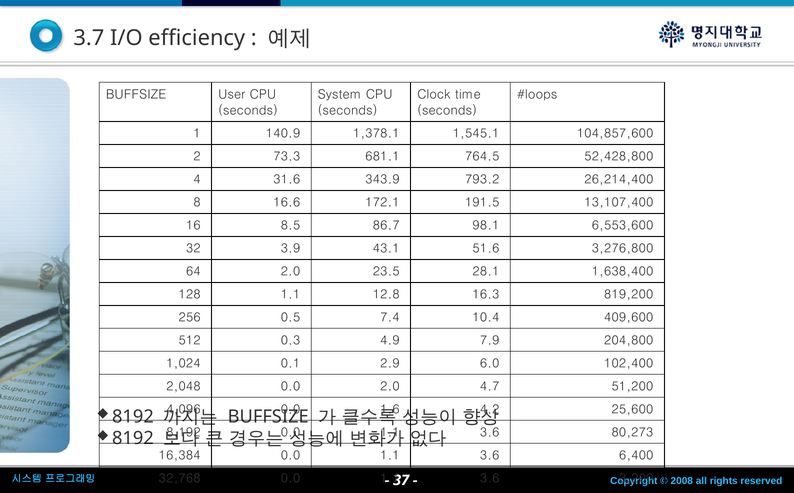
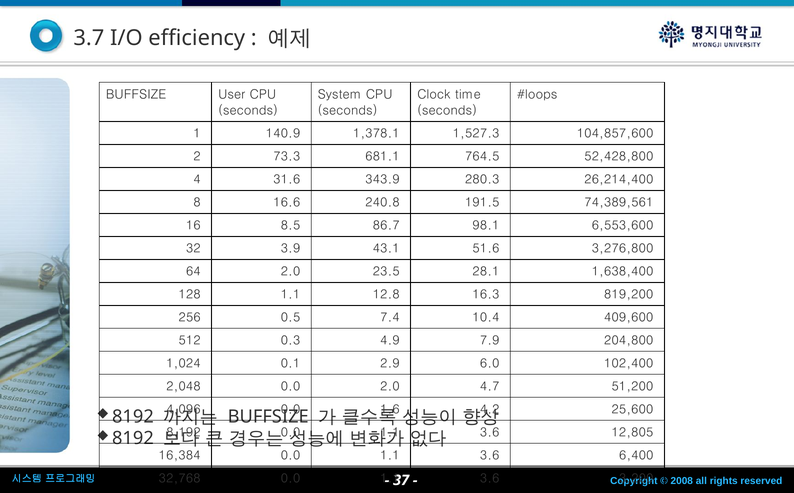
1,545.1: 1,545.1 -> 1,527.3
793.2: 793.2 -> 280.3
172.1: 172.1 -> 240.8
13,107,400: 13,107,400 -> 74,389,561
80,273: 80,273 -> 12,805
